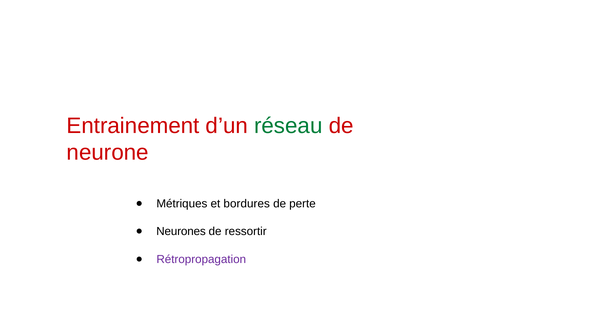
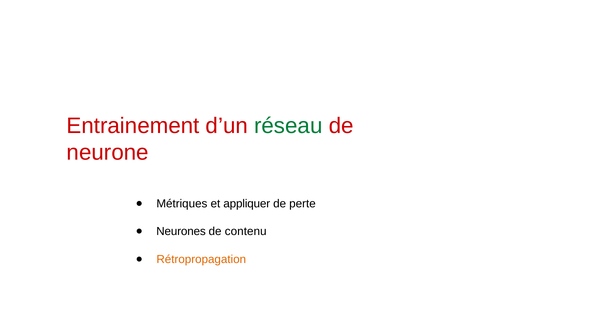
bordures: bordures -> appliquer
ressortir: ressortir -> contenu
Rétropropagation colour: purple -> orange
